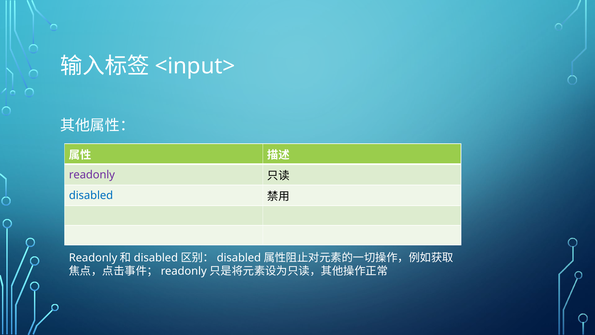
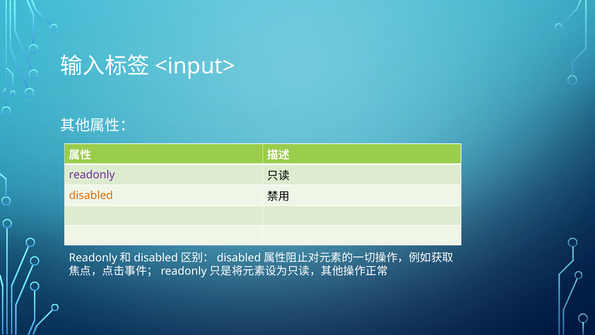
disabled colour: blue -> orange
